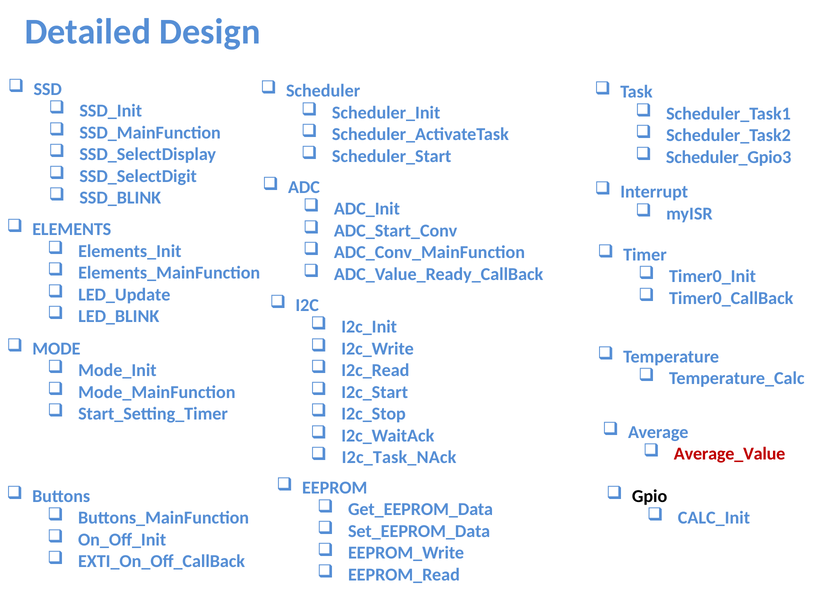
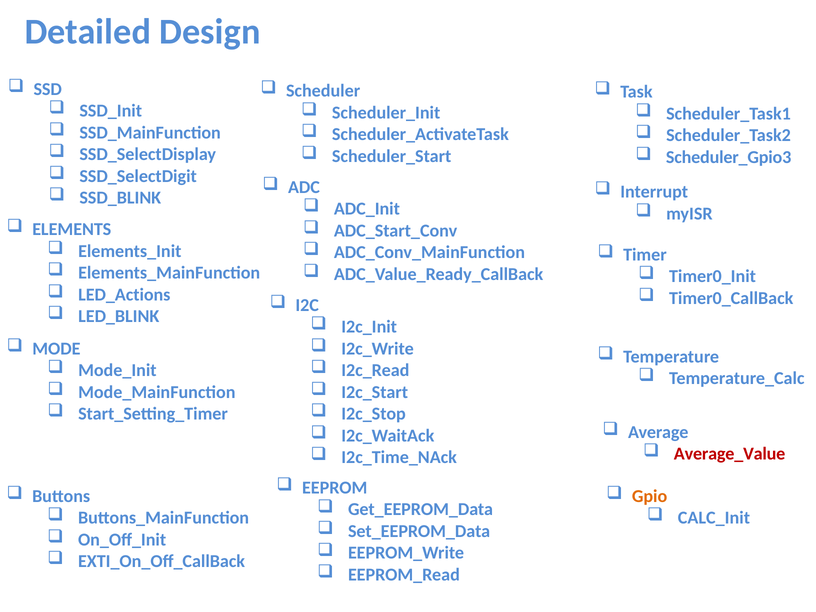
LED_Update: LED_Update -> LED_Actions
I2c_Task_NAck: I2c_Task_NAck -> I2c_Time_NAck
Gpio colour: black -> orange
